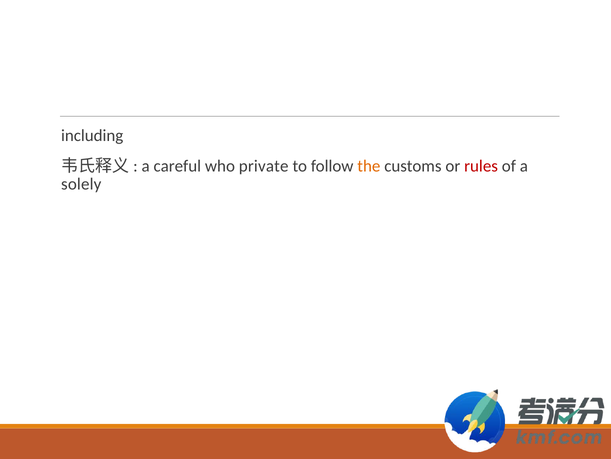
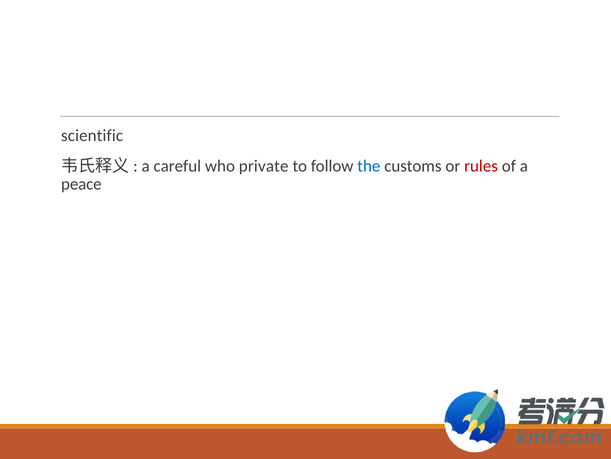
including: including -> scientific
the colour: orange -> blue
solely: solely -> peace
